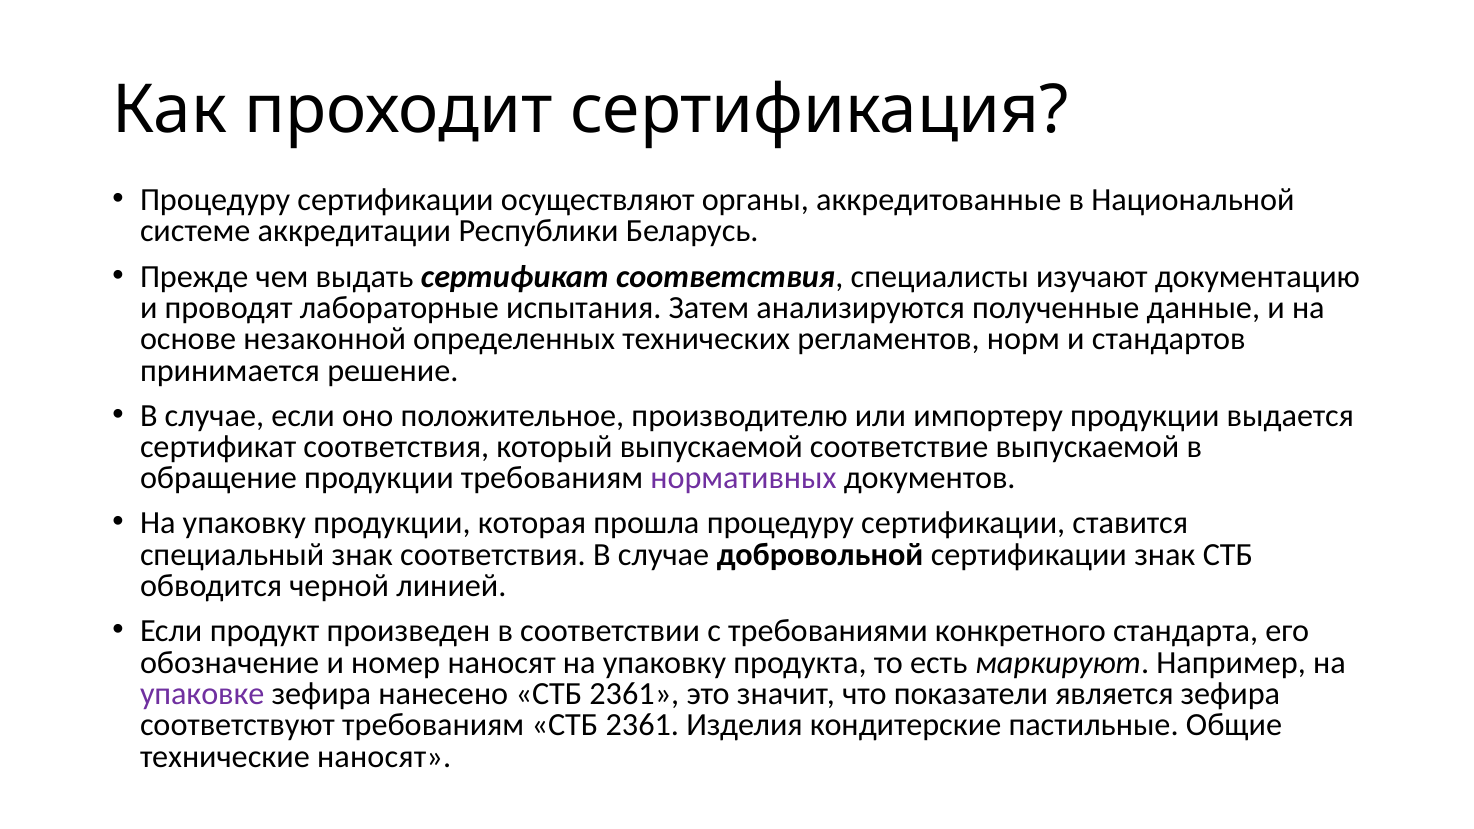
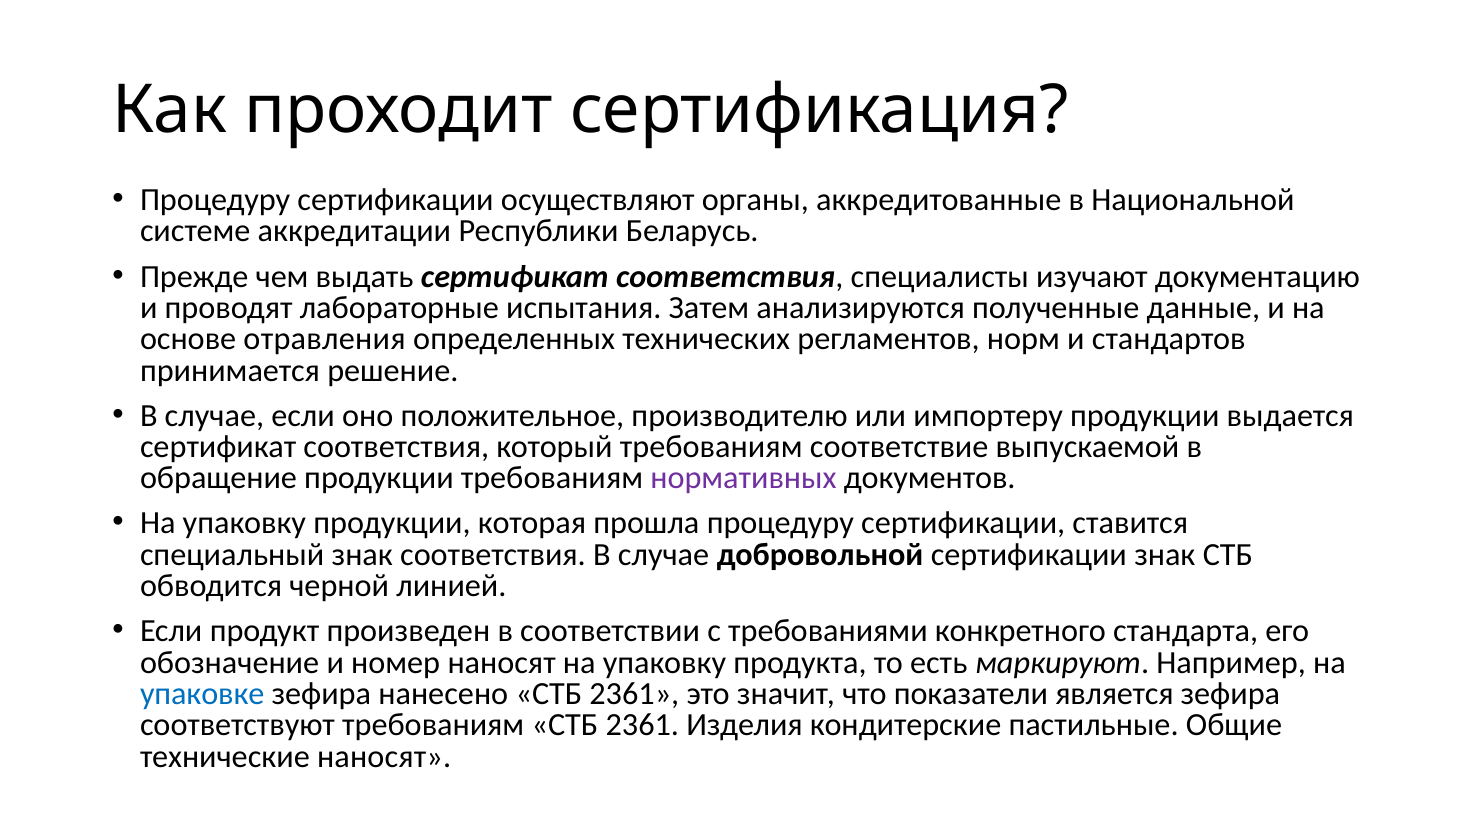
незаконной: незаконной -> отравления
который выпускаемой: выпускаемой -> требованиям
упаковке colour: purple -> blue
